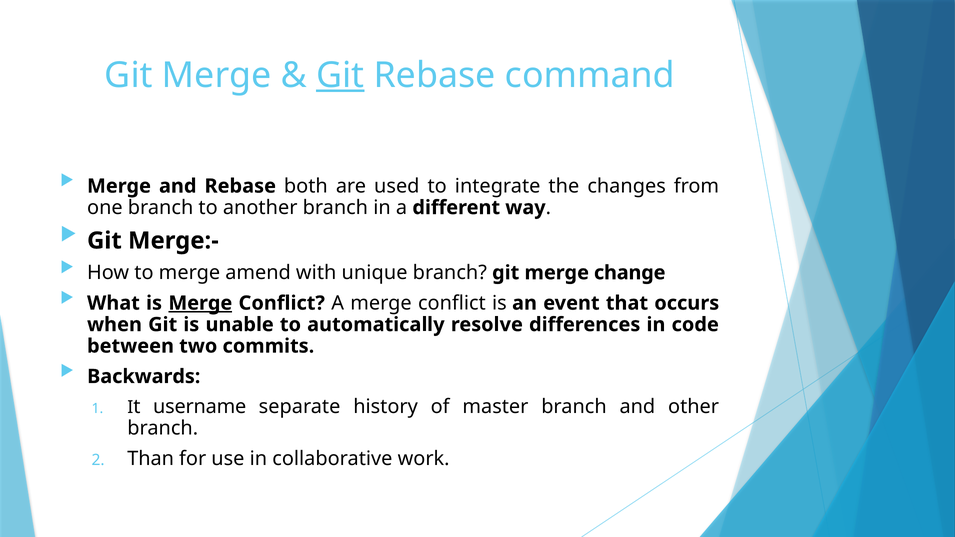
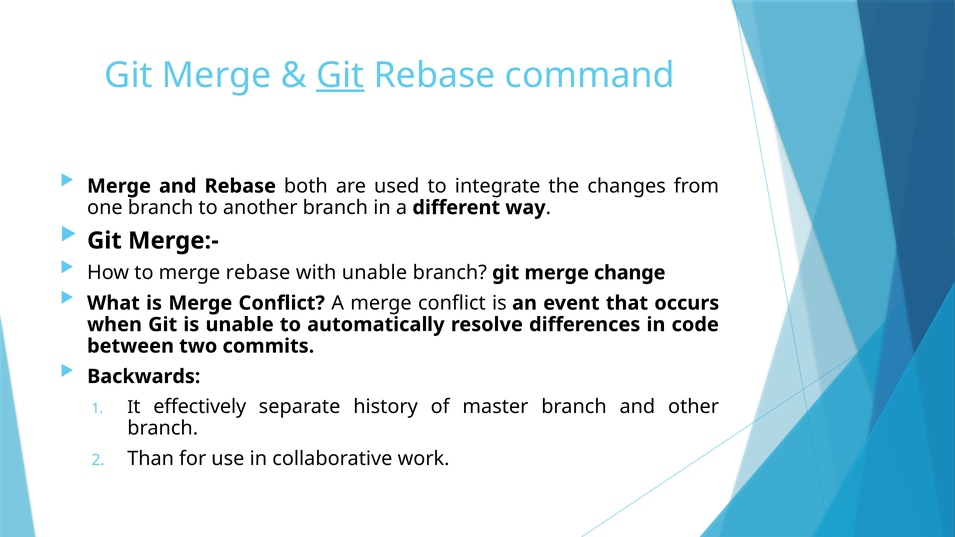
merge amend: amend -> rebase
with unique: unique -> unable
Merge at (200, 303) underline: present -> none
username: username -> effectively
